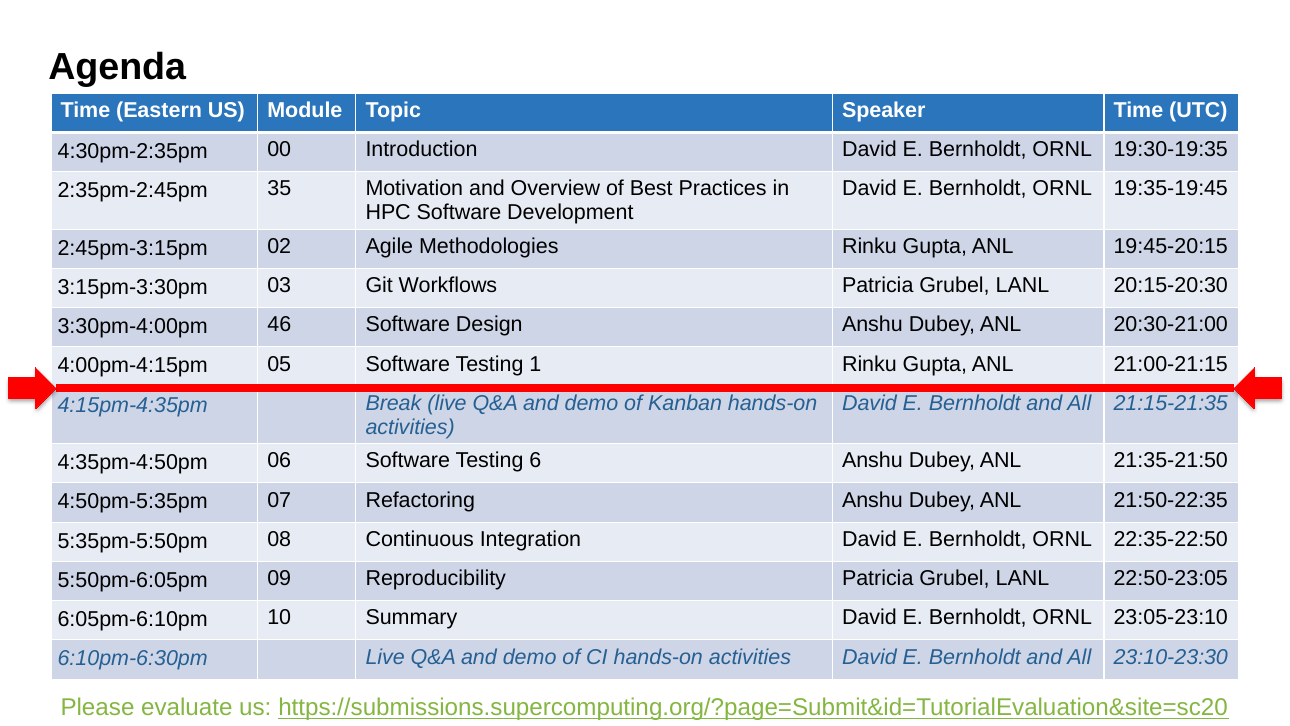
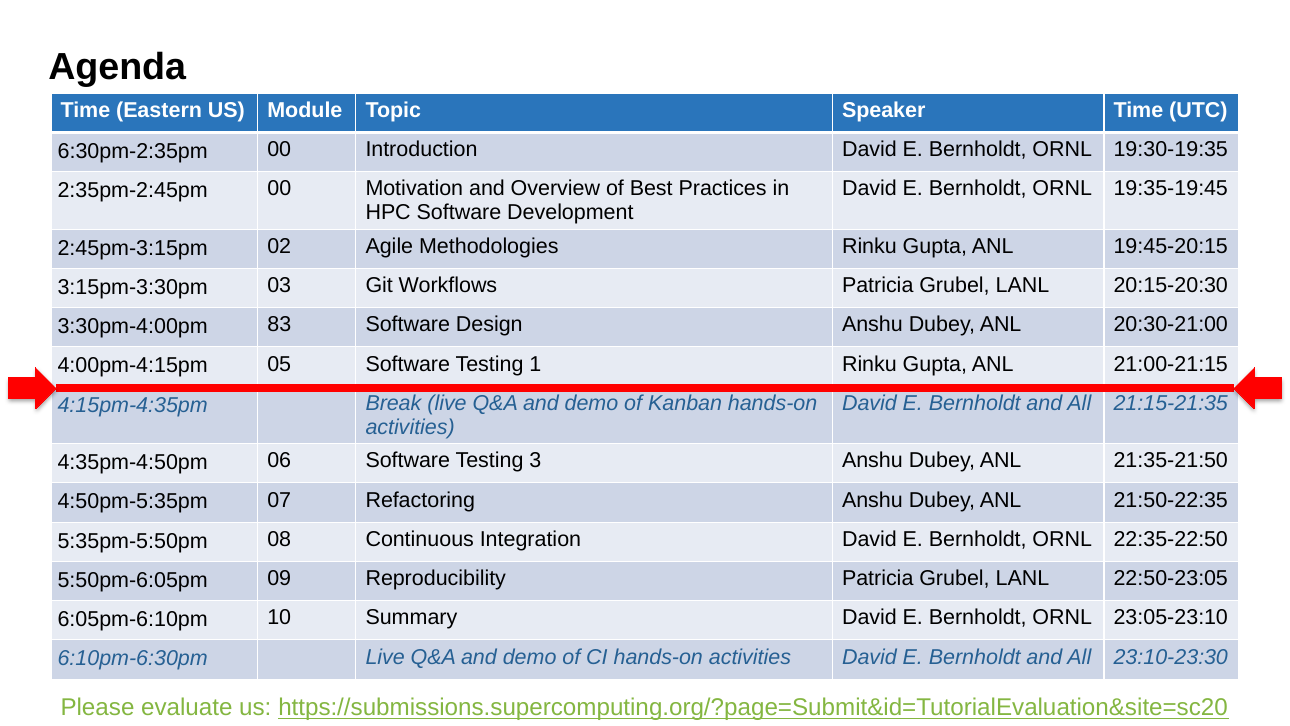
4:30pm-2:35pm: 4:30pm-2:35pm -> 6:30pm-2:35pm
2:35pm-2:45pm 35: 35 -> 00
46: 46 -> 83
6: 6 -> 3
